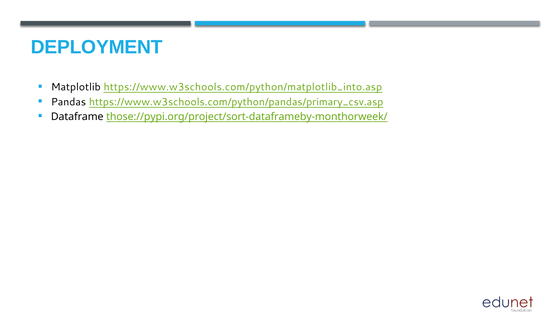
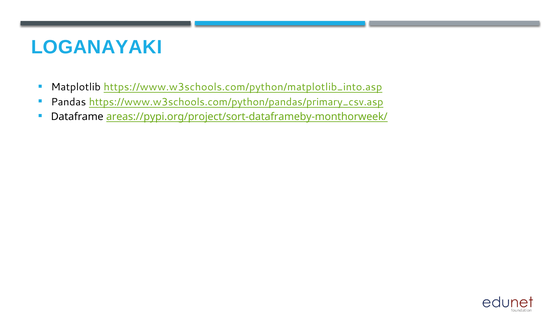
DEPLOYMENT: DEPLOYMENT -> LOGANAYAKI
those://pypi.org/project/sort-dataframeby-monthorweek/: those://pypi.org/project/sort-dataframeby-monthorweek/ -> areas://pypi.org/project/sort-dataframeby-monthorweek/
